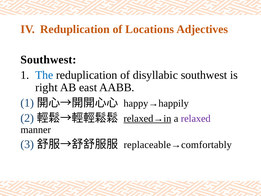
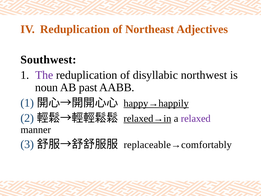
Locations: Locations -> Northeast
The colour: blue -> purple
disyllabic southwest: southwest -> northwest
right: right -> noun
east: east -> past
happy→happily underline: none -> present
